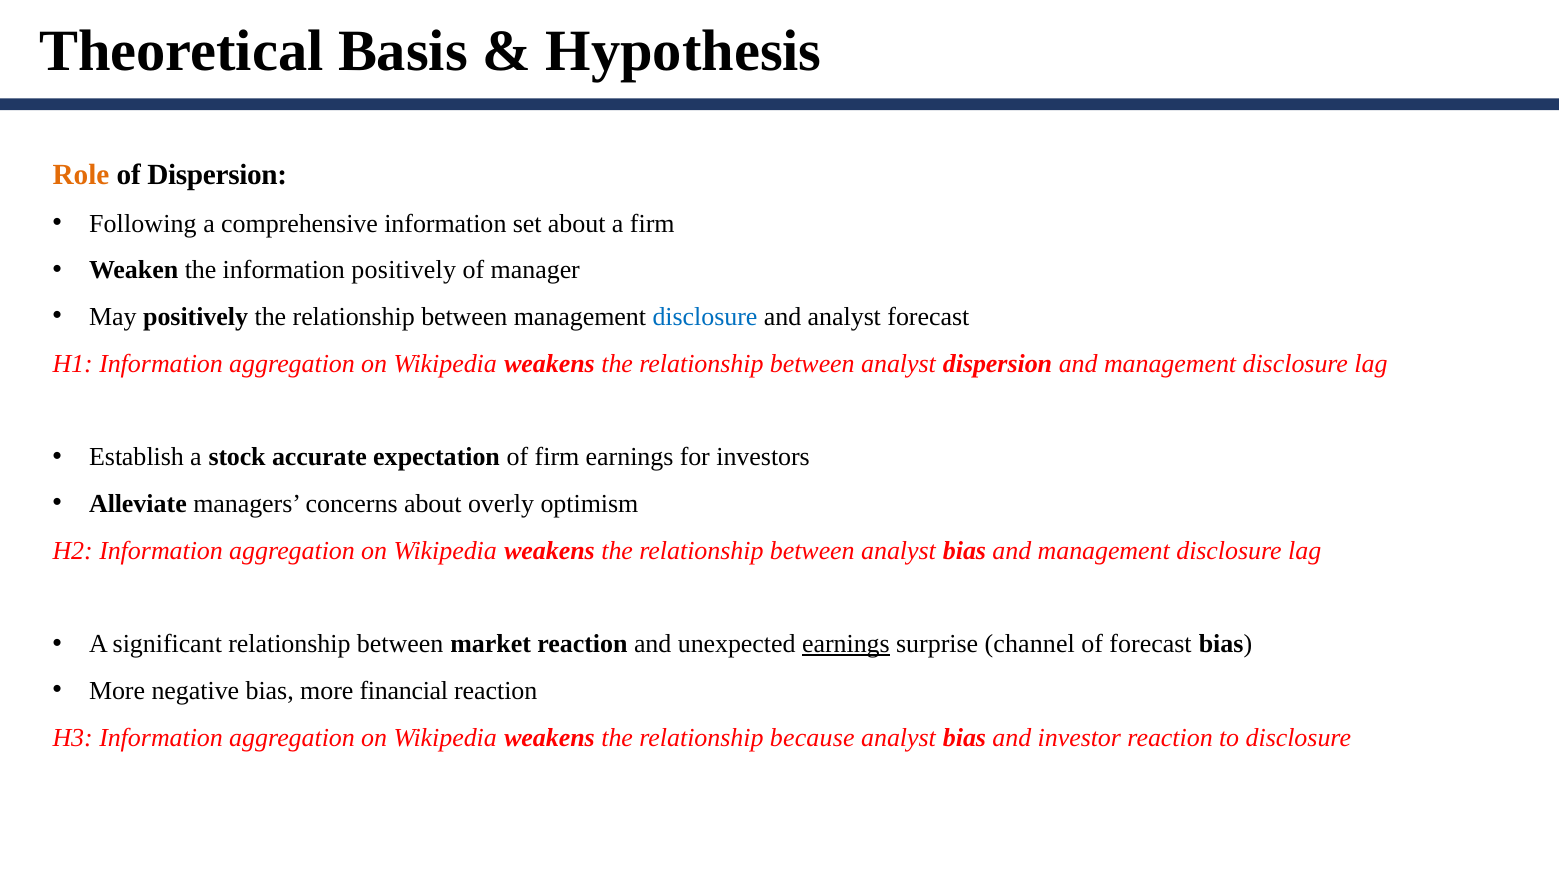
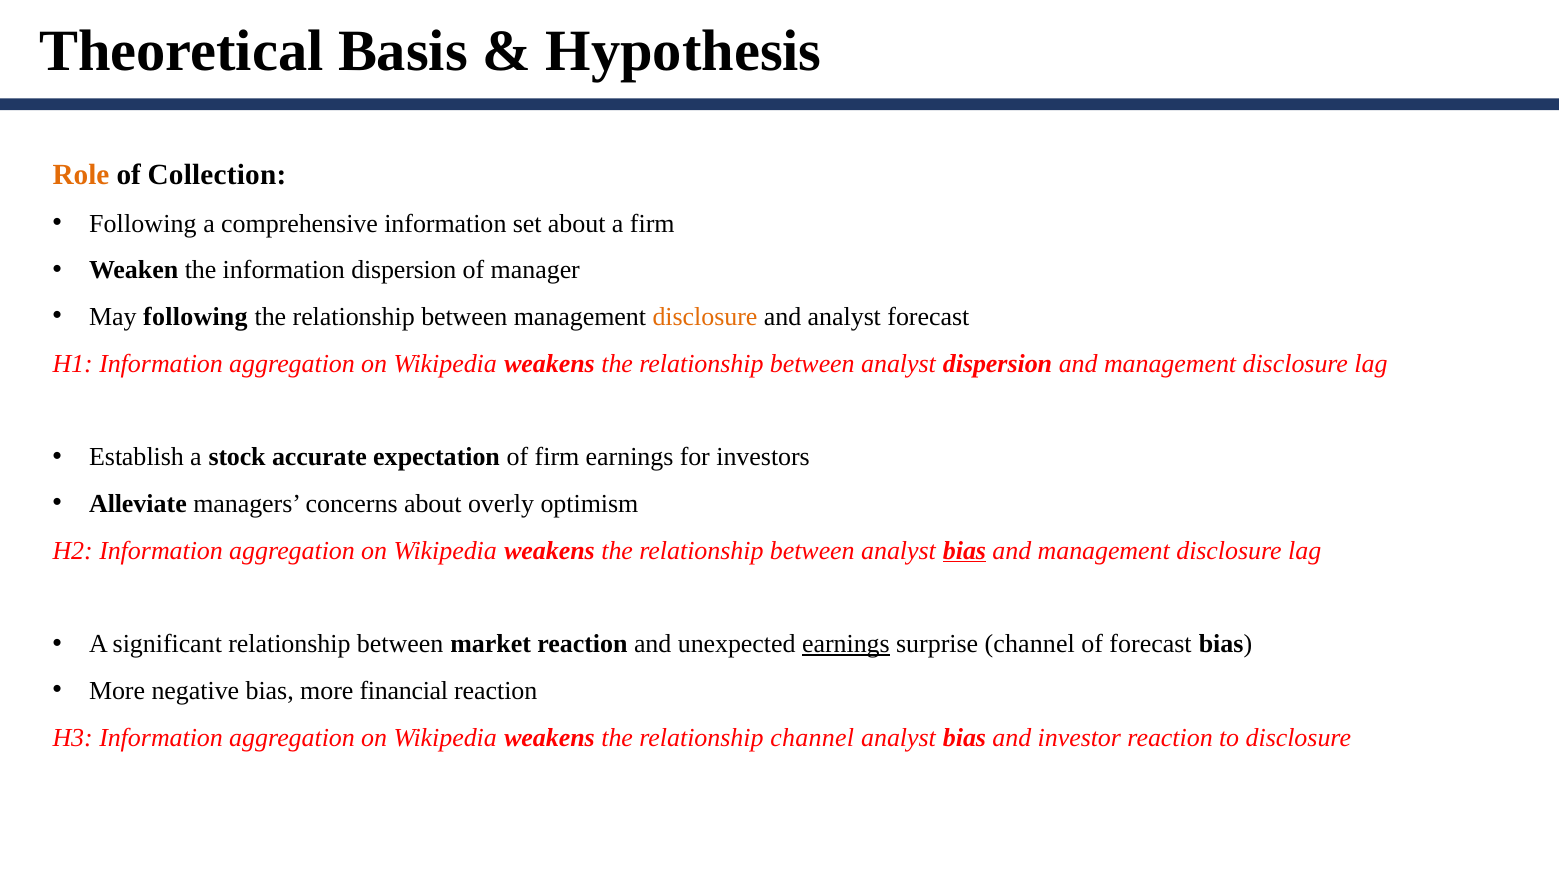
of Dispersion: Dispersion -> Collection
information positively: positively -> dispersion
May positively: positively -> following
disclosure at (705, 317) colour: blue -> orange
bias at (964, 551) underline: none -> present
relationship because: because -> channel
